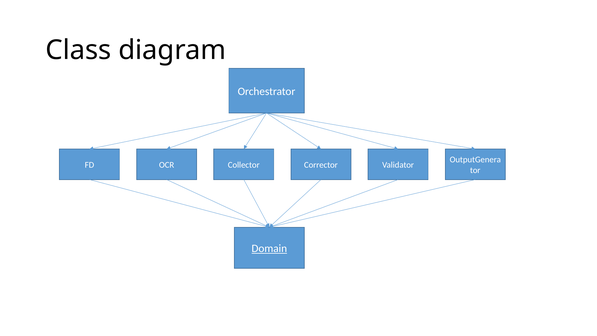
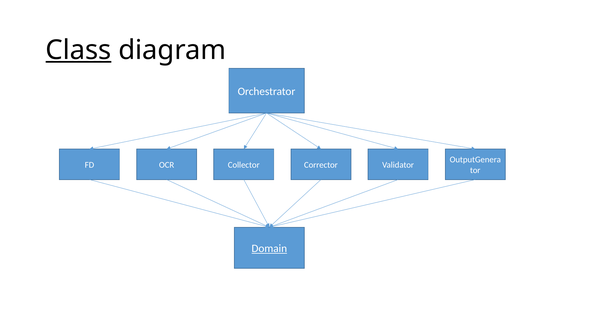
Class underline: none -> present
